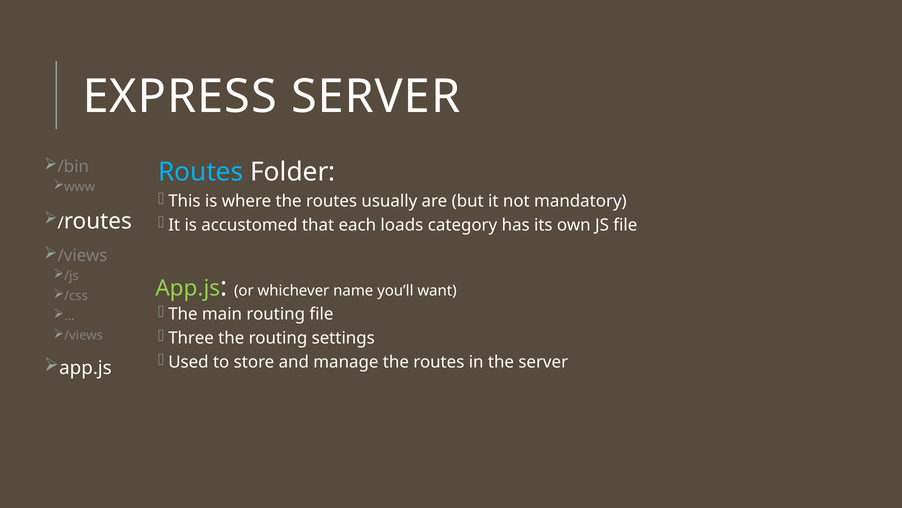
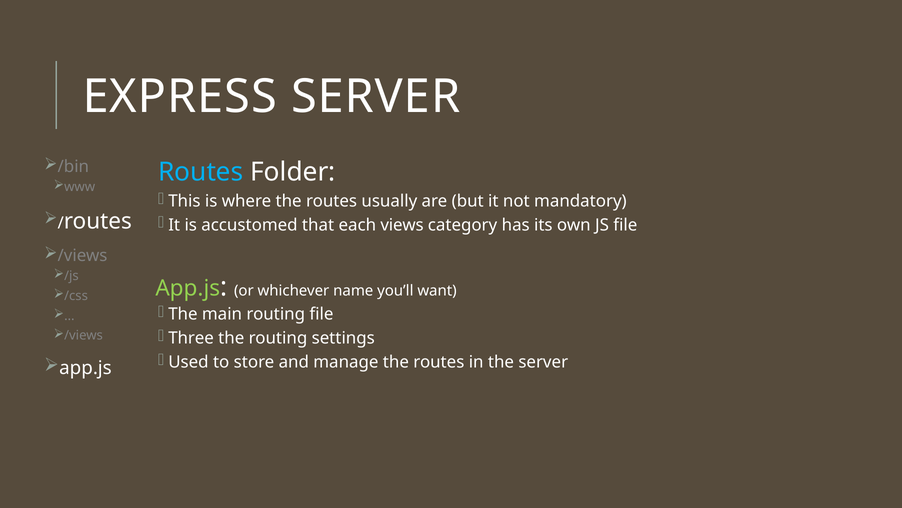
loads: loads -> views
